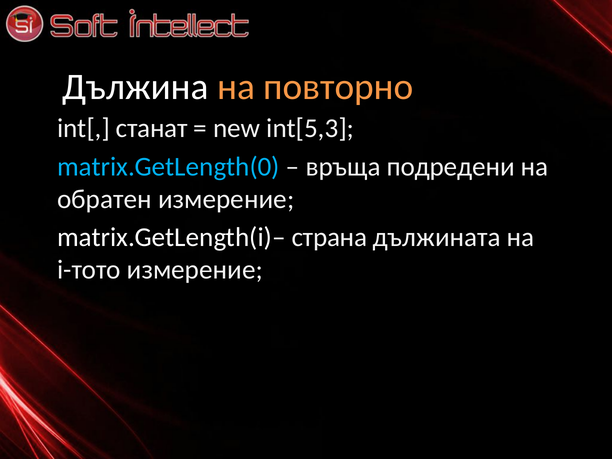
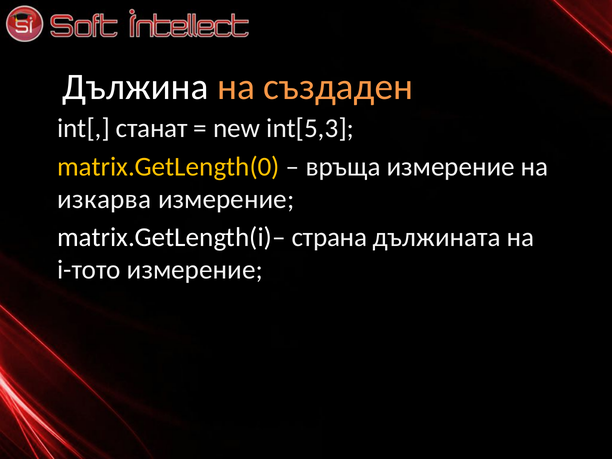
повторно: повторно -> създаден
matrix.GetLength(0 colour: light blue -> yellow
връща подредени: подредени -> измерение
обратен: обратен -> изкарва
